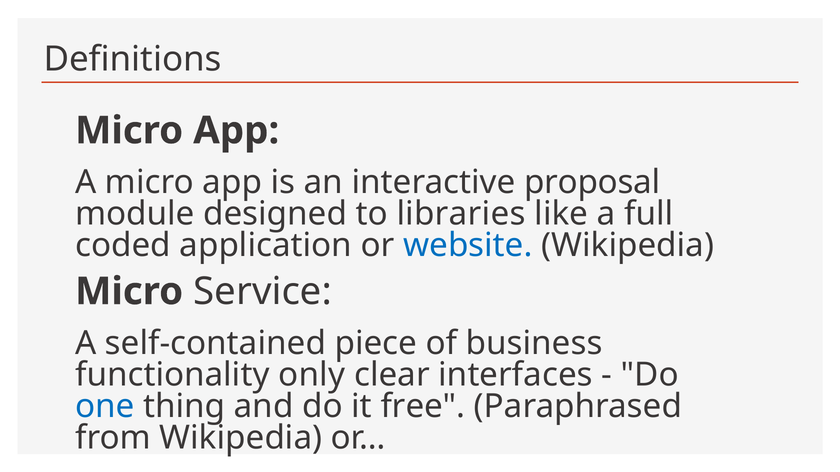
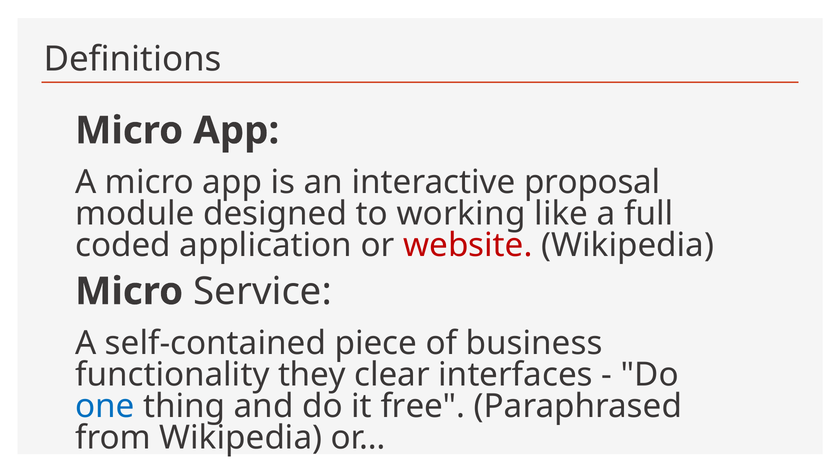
libraries: libraries -> working
website colour: blue -> red
only: only -> they
